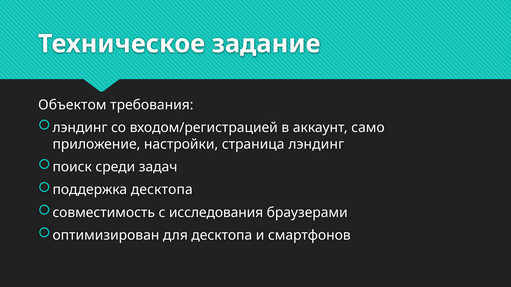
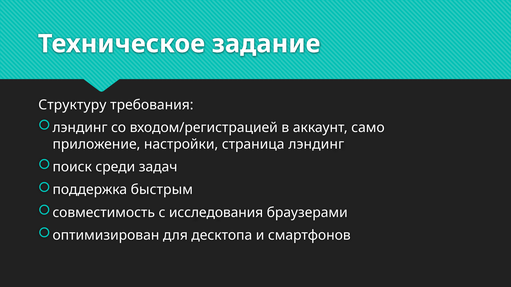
Объектом: Объектом -> Структуру
поддержка десктопа: десктопа -> быстрым
